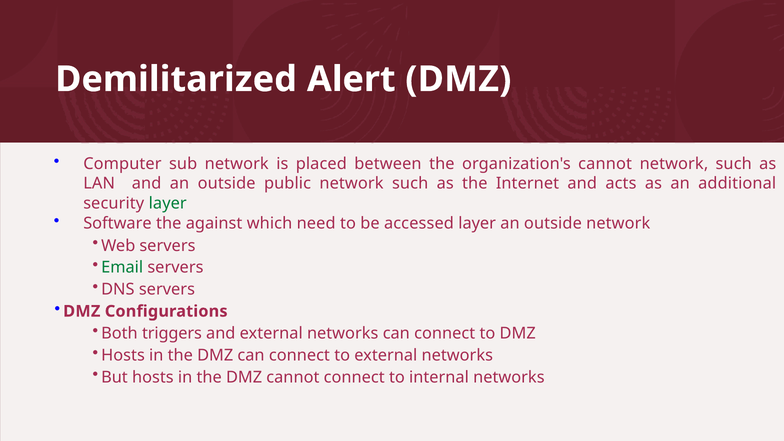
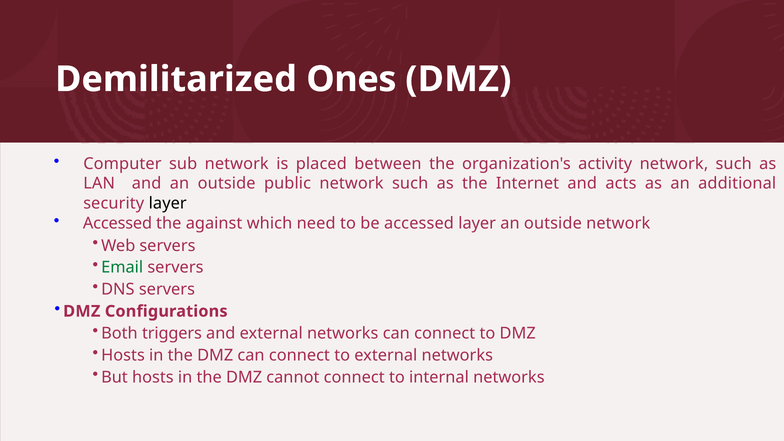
Alert: Alert -> Ones
organization's cannot: cannot -> activity
layer at (168, 203) colour: green -> black
Software at (117, 223): Software -> Accessed
